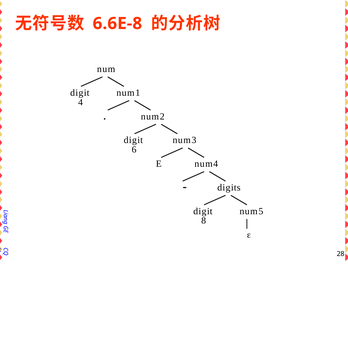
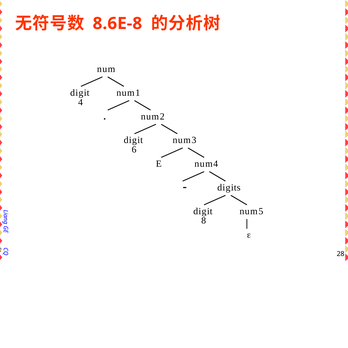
6.6E-8: 6.6E-8 -> 8.6E-8
